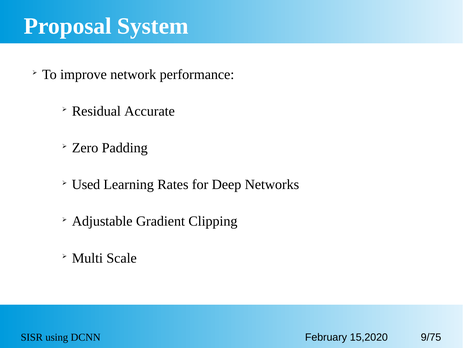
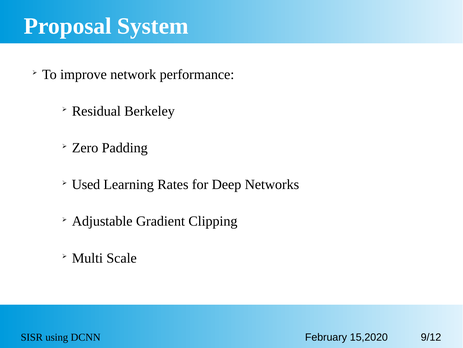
Accurate: Accurate -> Berkeley
9/75: 9/75 -> 9/12
